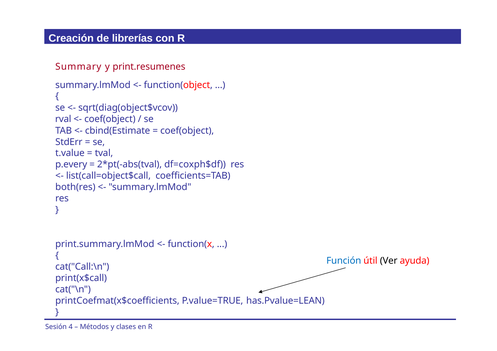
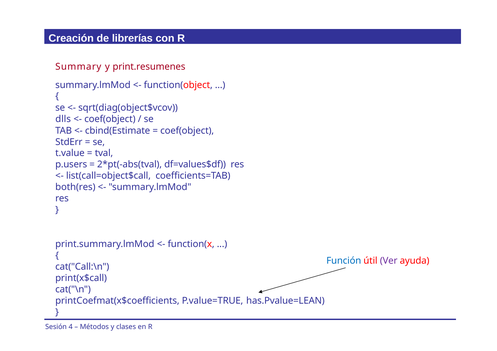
rval: rval -> dlls
p.every: p.every -> p.users
df=coxph$df: df=coxph$df -> df=values$df
Ver colour: black -> purple
